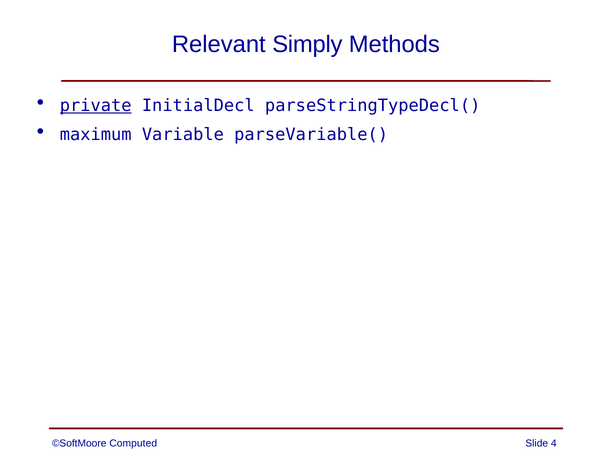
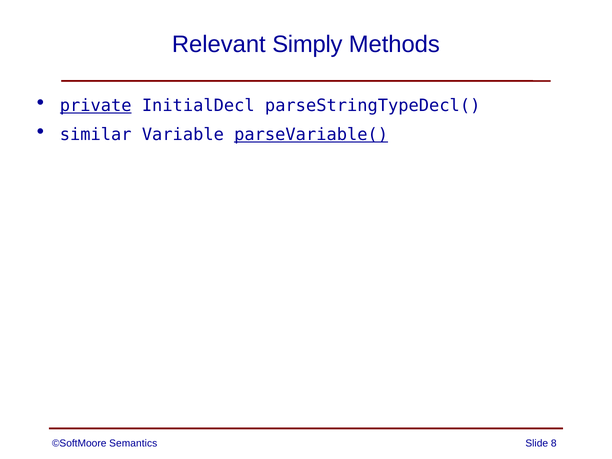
maximum: maximum -> similar
parseVariable( underline: none -> present
Computed: Computed -> Semantics
4: 4 -> 8
